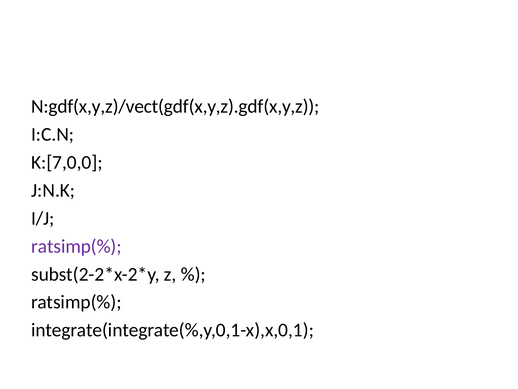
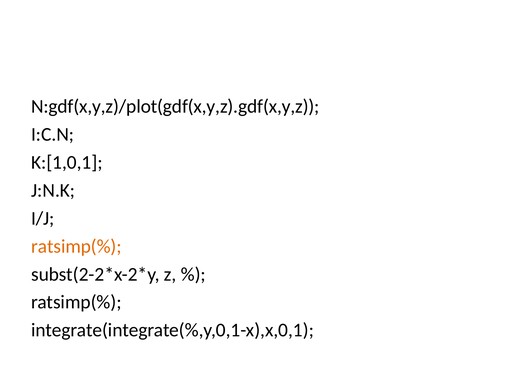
N:gdf(x,y,z)/vect(gdf(x,y,z).gdf(x,y,z: N:gdf(x,y,z)/vect(gdf(x,y,z).gdf(x,y,z -> N:gdf(x,y,z)/plot(gdf(x,y,z).gdf(x,y,z
K:[7,0,0: K:[7,0,0 -> K:[1,0,1
ratsimp(% at (76, 246) colour: purple -> orange
